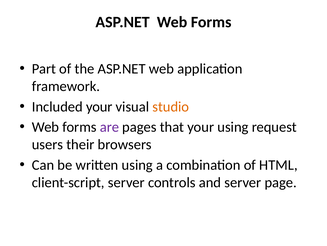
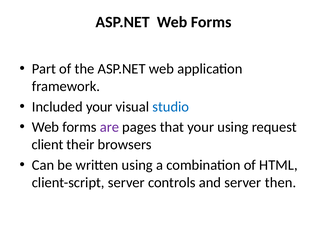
studio colour: orange -> blue
users: users -> client
page: page -> then
